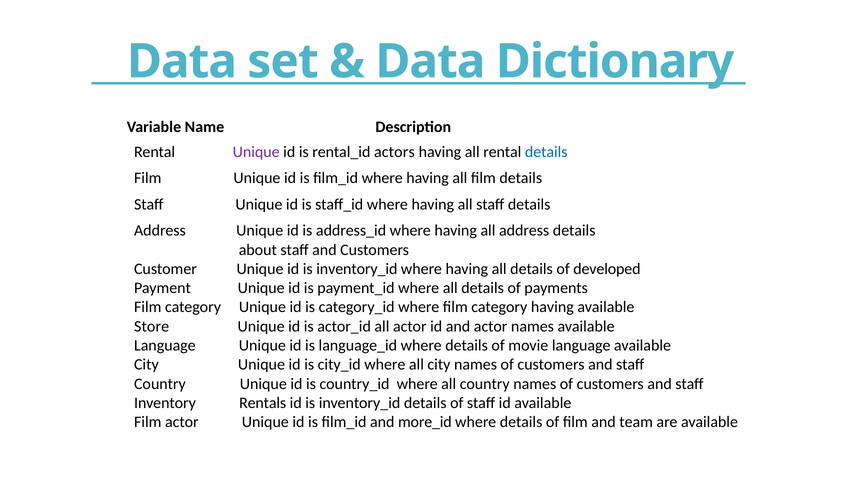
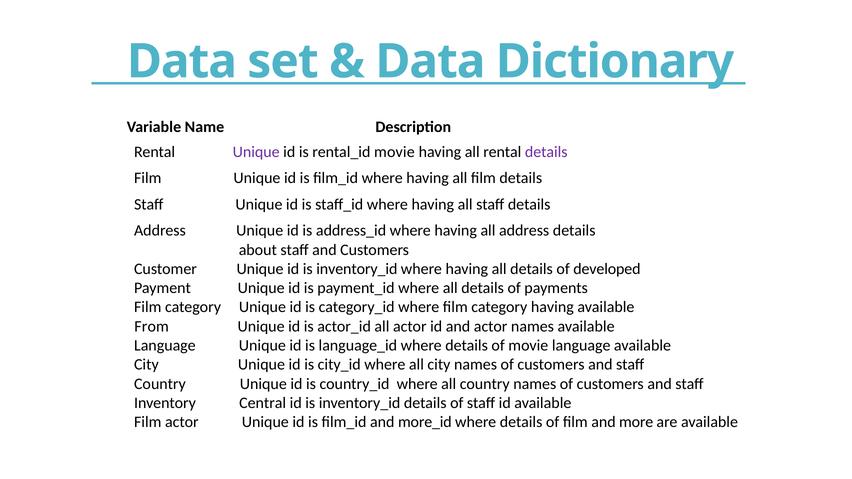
rental_id actors: actors -> movie
details at (546, 152) colour: blue -> purple
Store: Store -> From
Rentals: Rentals -> Central
team: team -> more
